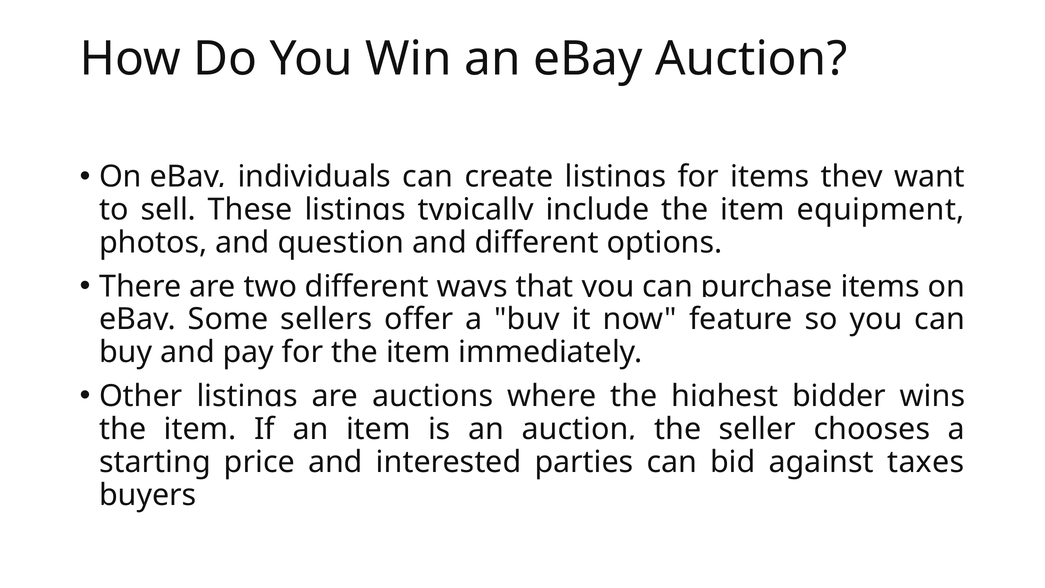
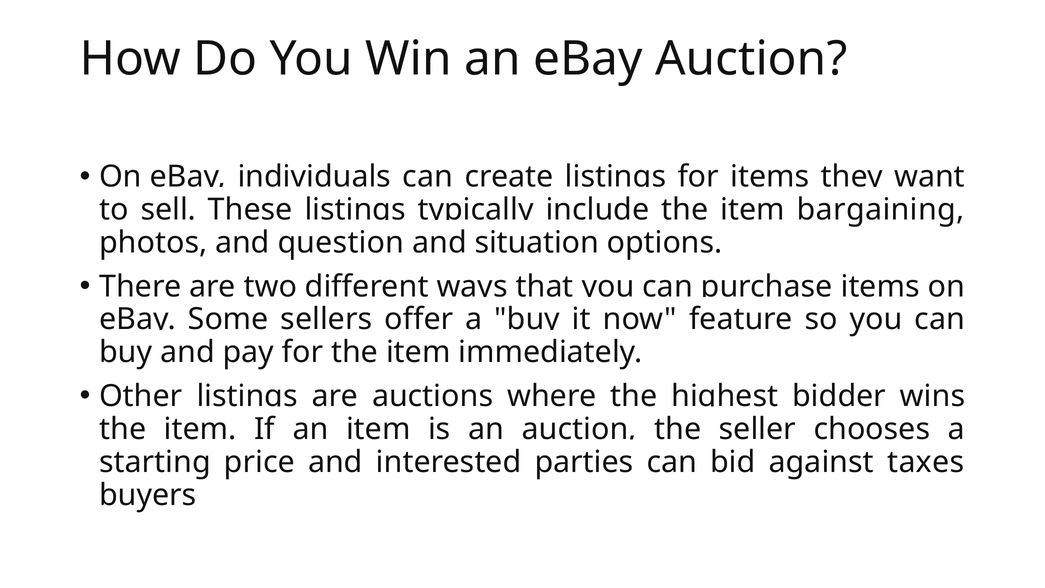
equipment: equipment -> bargaining
and different: different -> situation
